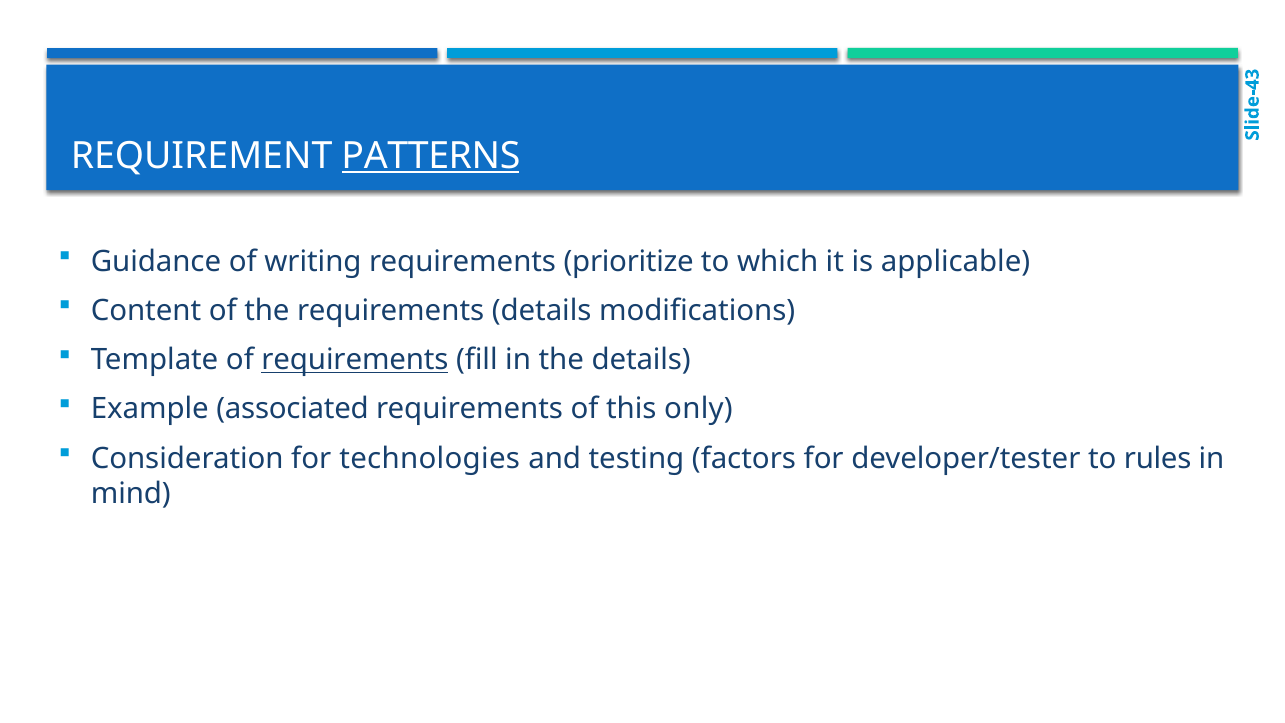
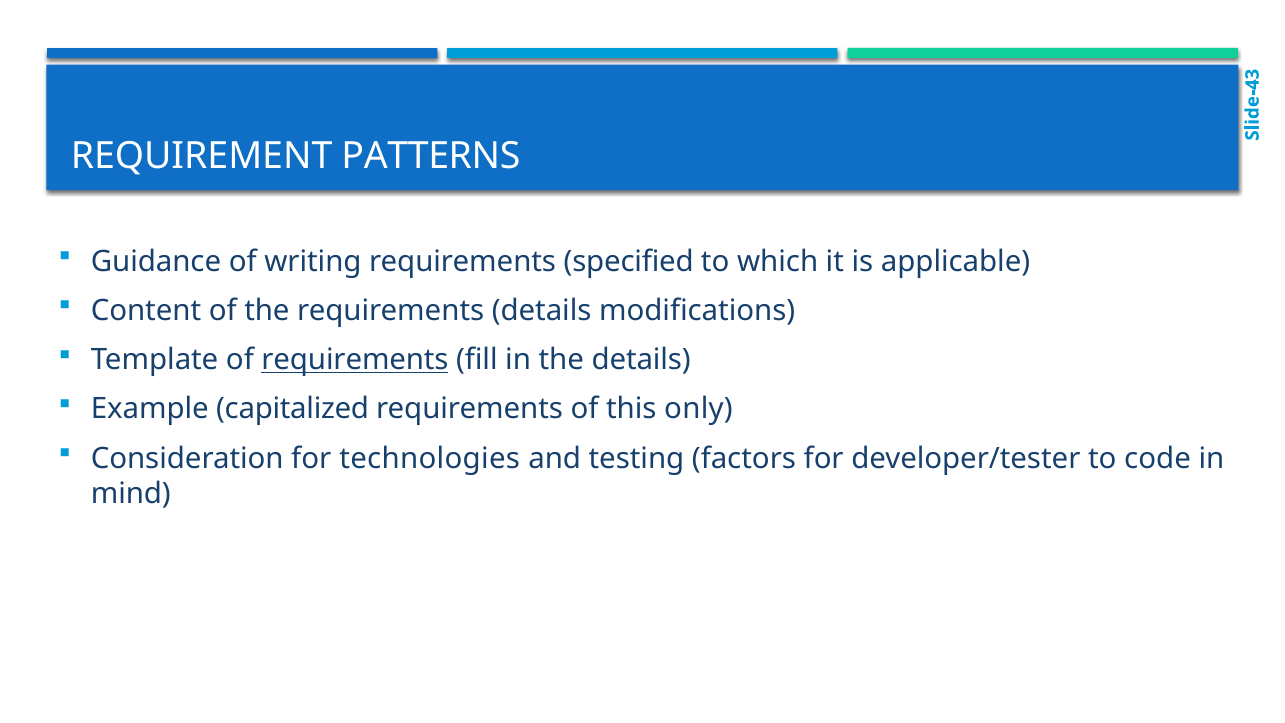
PATTERNS underline: present -> none
prioritize: prioritize -> specified
associated: associated -> capitalized
rules: rules -> code
